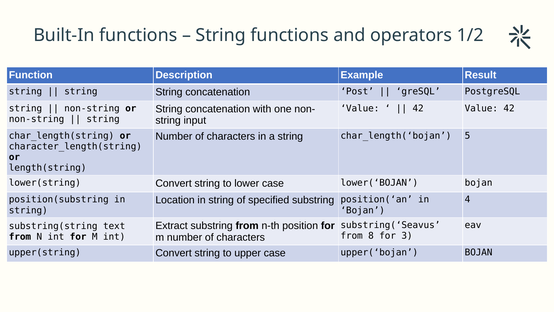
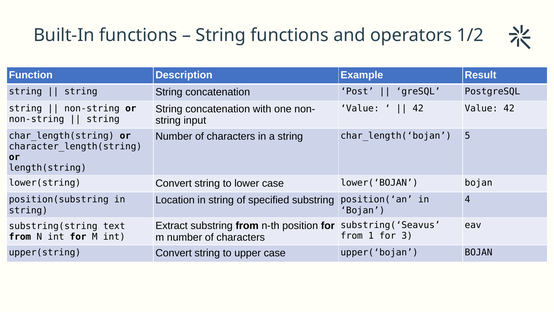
8: 8 -> 1
